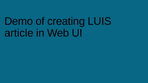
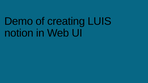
article: article -> notion
